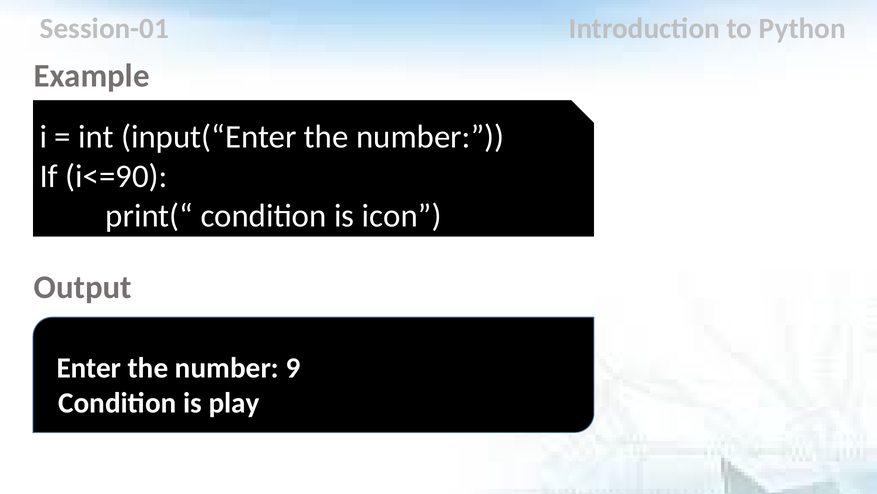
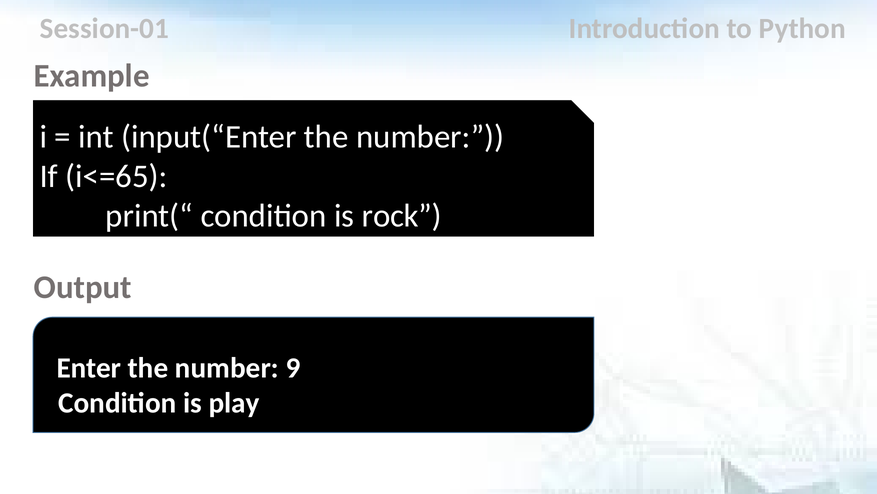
i<=90: i<=90 -> i<=65
icon: icon -> rock
